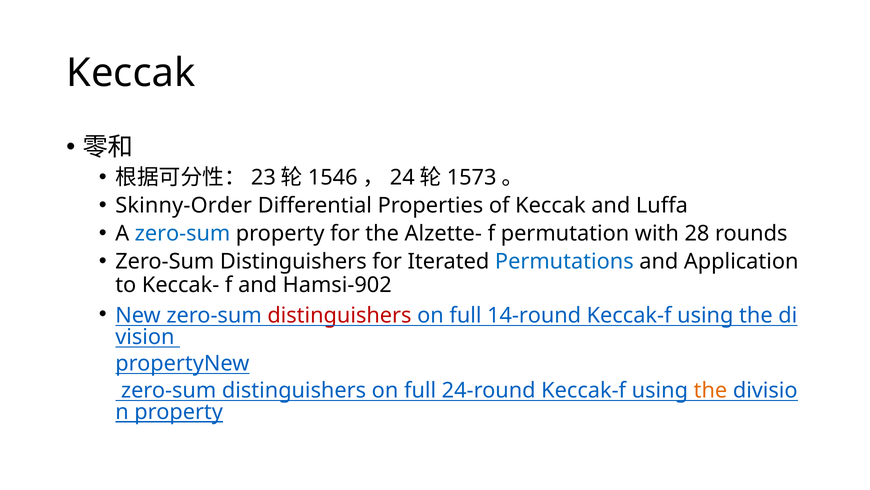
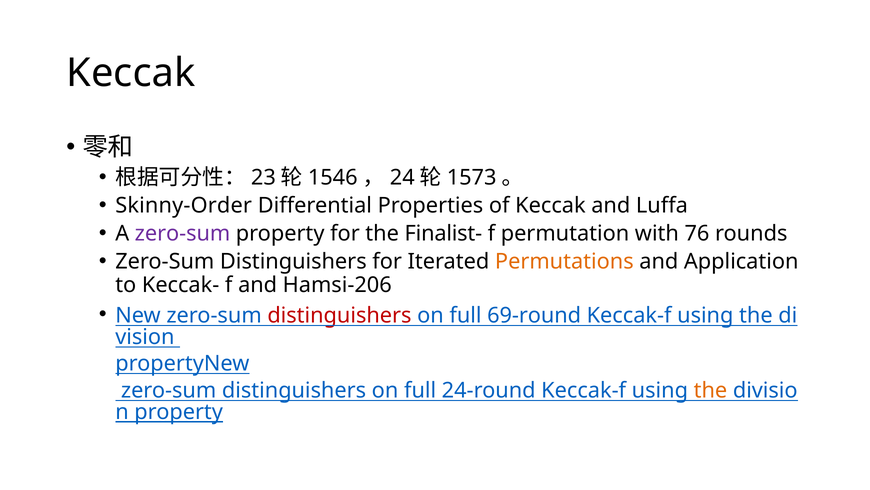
zero-sum at (183, 233) colour: blue -> purple
Alzette-: Alzette- -> Finalist-
28: 28 -> 76
Permutations colour: blue -> orange
Hamsi-902: Hamsi-902 -> Hamsi-206
14-round: 14-round -> 69-round
